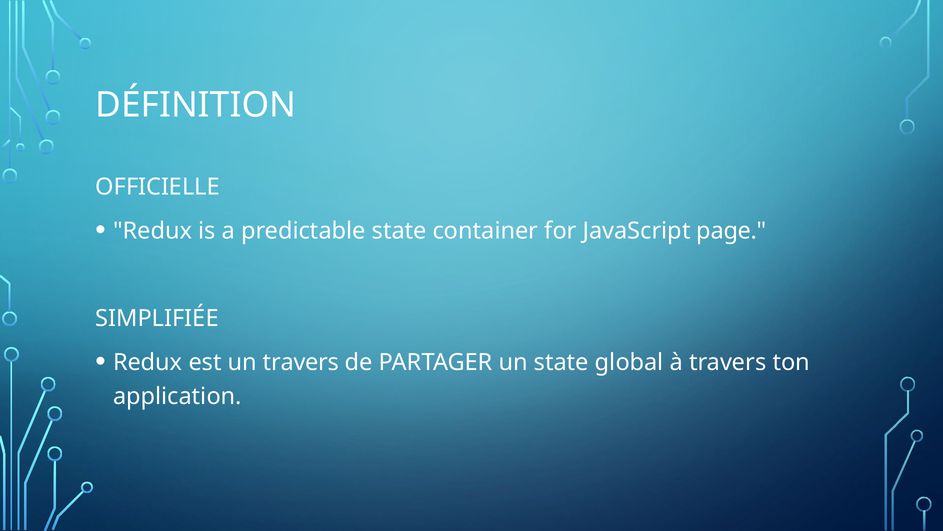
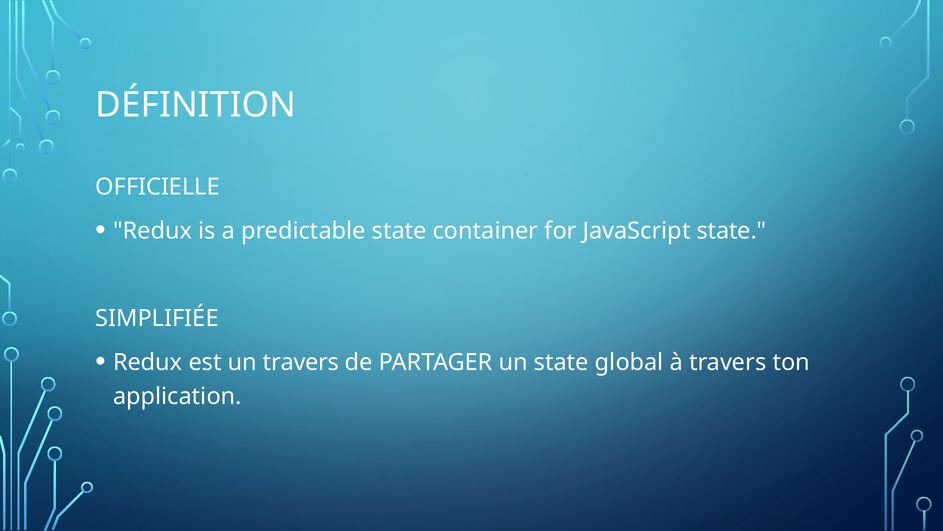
JavaScript page: page -> state
